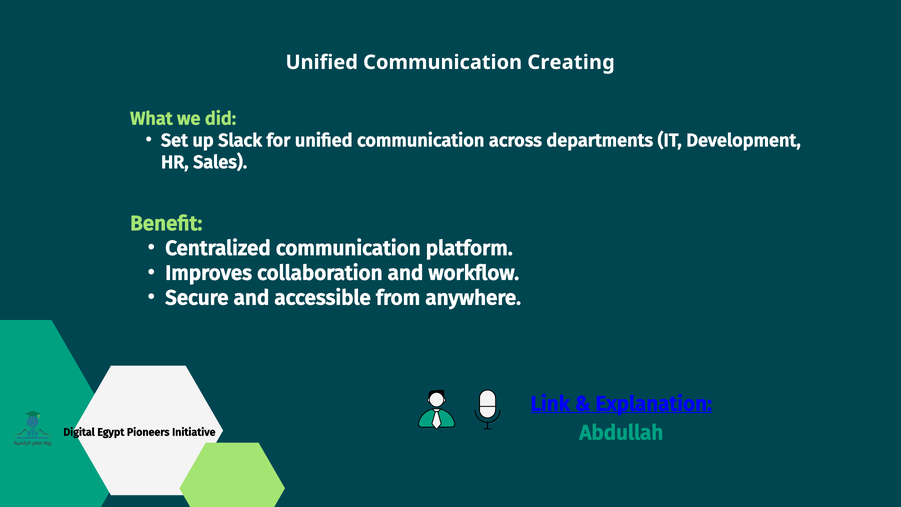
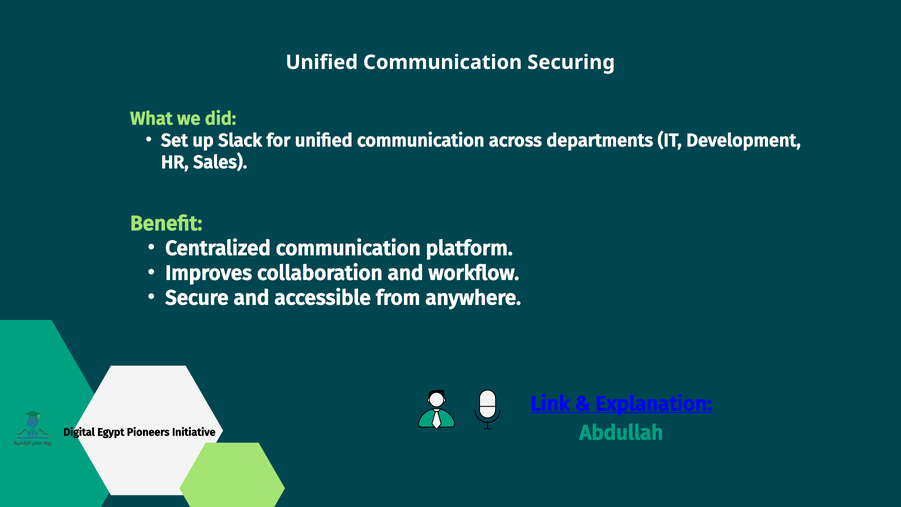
Creating: Creating -> Securing
